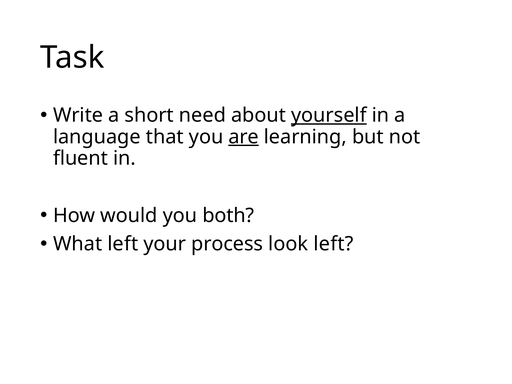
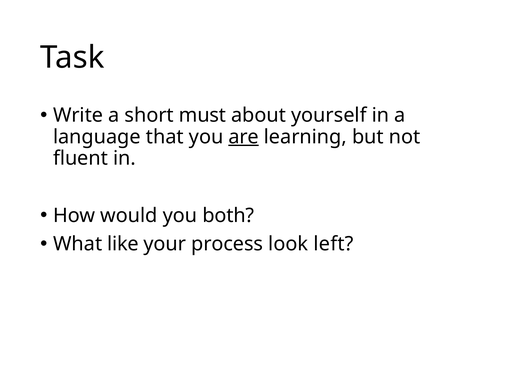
need: need -> must
yourself underline: present -> none
What left: left -> like
